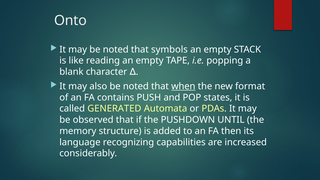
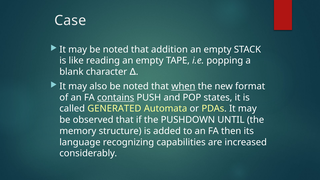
Onto: Onto -> Case
symbols: symbols -> addition
contains underline: none -> present
